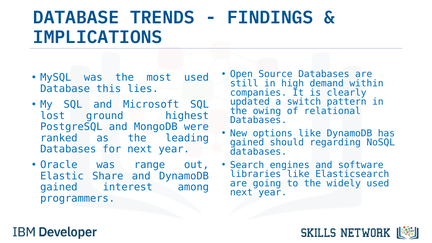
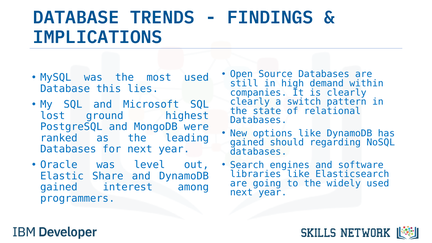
updated at (250, 102): updated -> clearly
owing: owing -> state
range: range -> level
